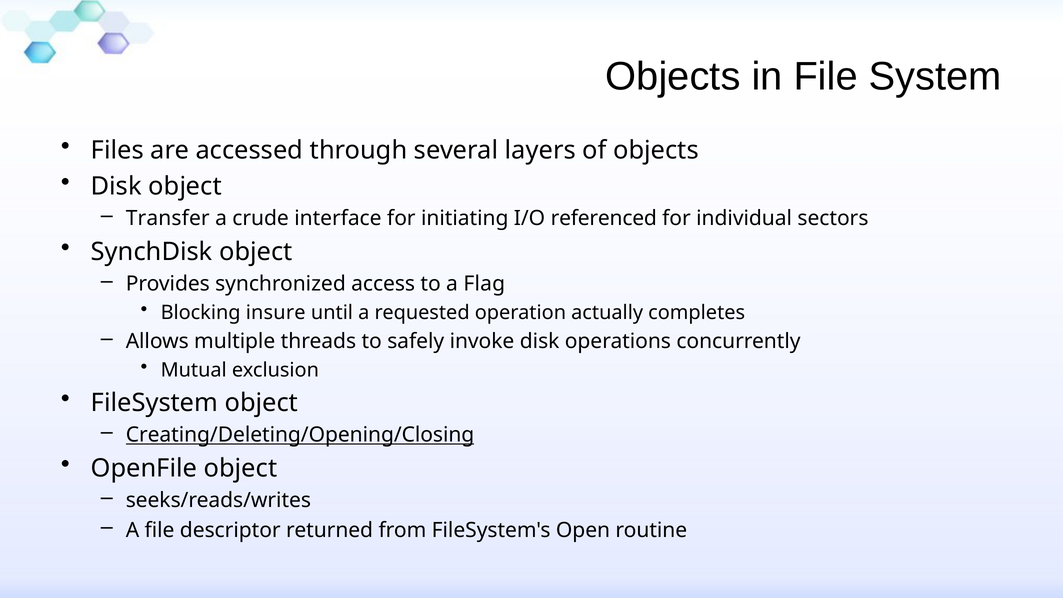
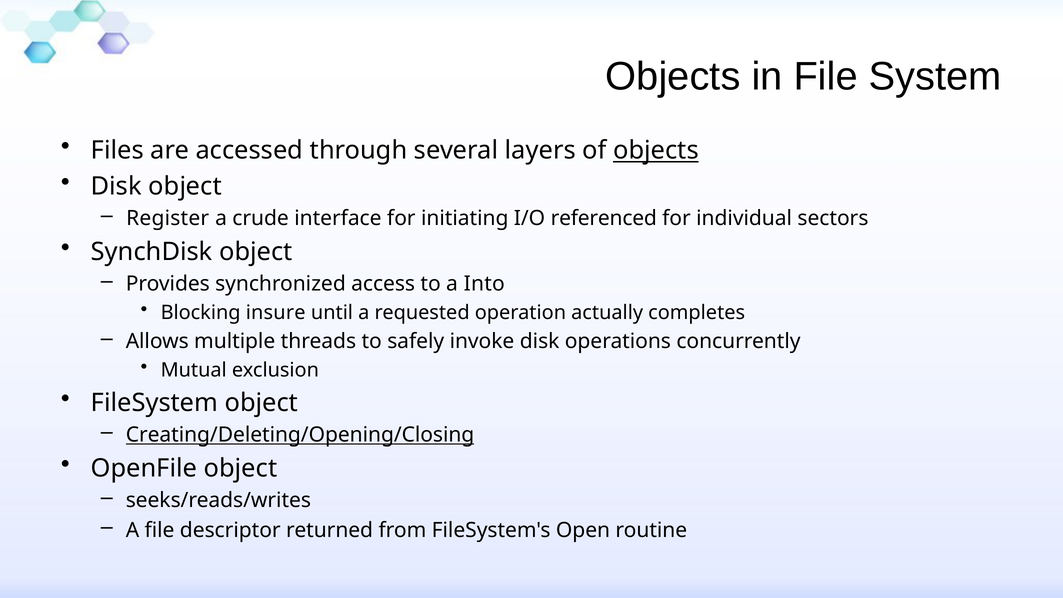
objects at (656, 151) underline: none -> present
Transfer: Transfer -> Register
Flag: Flag -> Into
